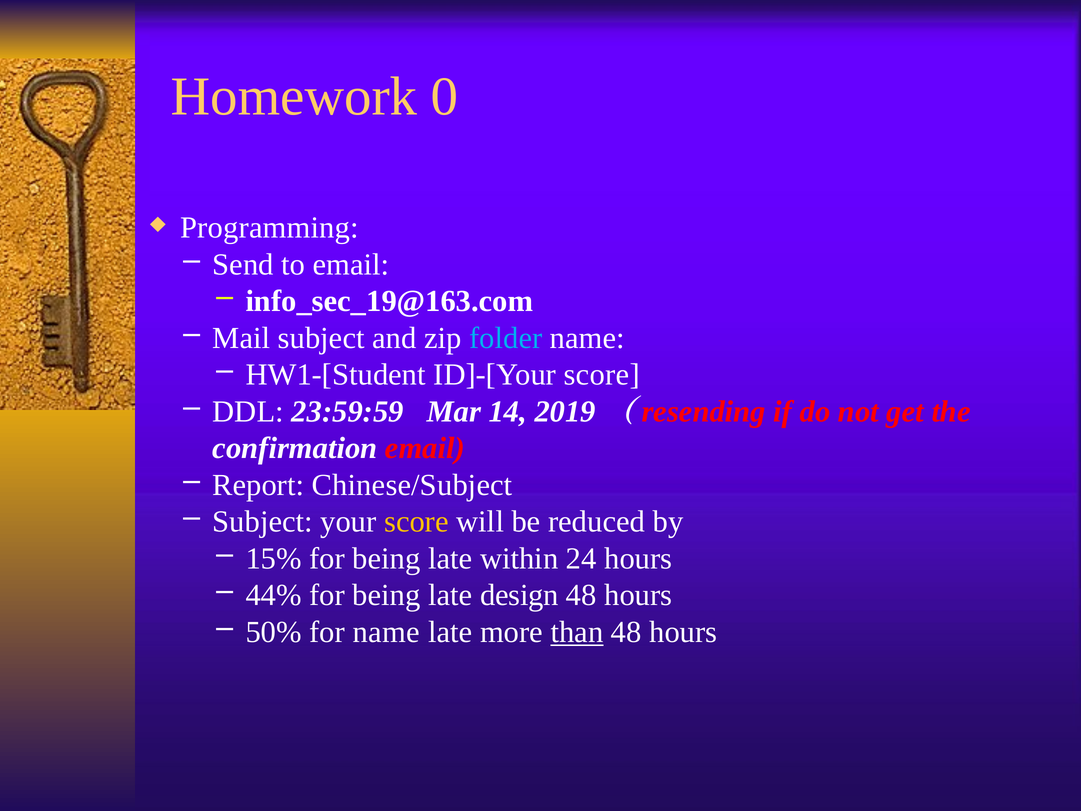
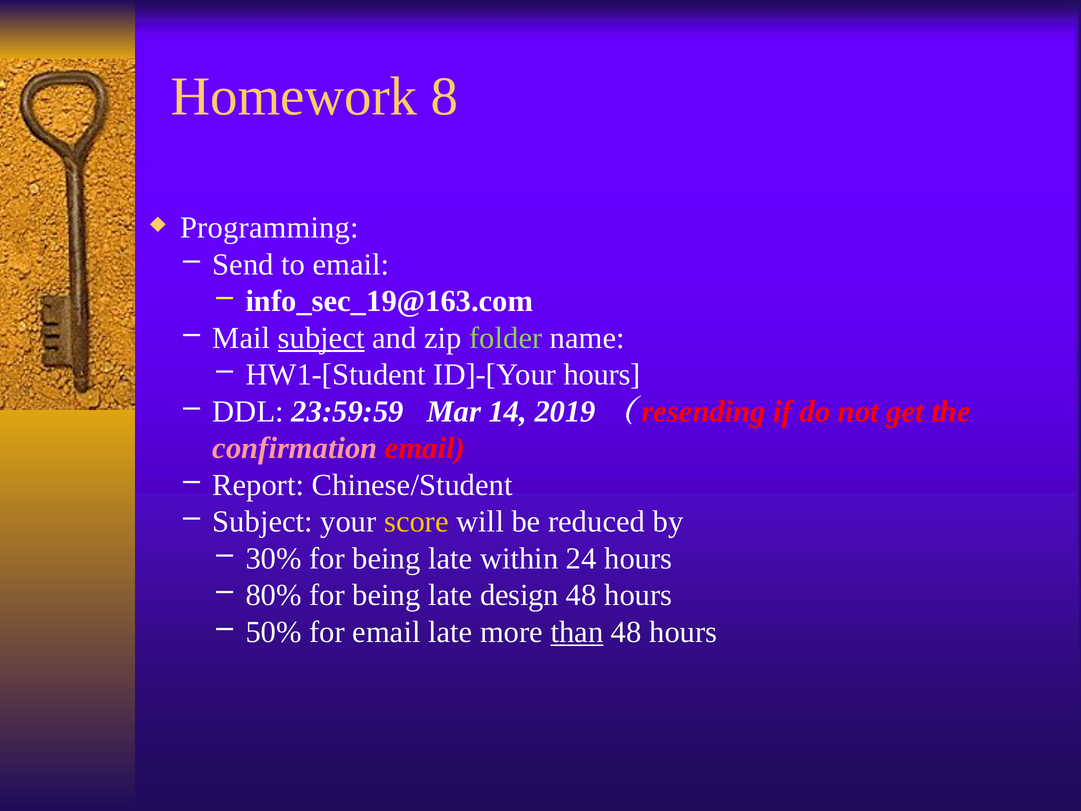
0: 0 -> 8
subject at (321, 338) underline: none -> present
folder colour: light blue -> light green
ID]-[Your score: score -> hours
confirmation colour: white -> pink
Chinese/Subject: Chinese/Subject -> Chinese/Student
15%: 15% -> 30%
44%: 44% -> 80%
for name: name -> email
